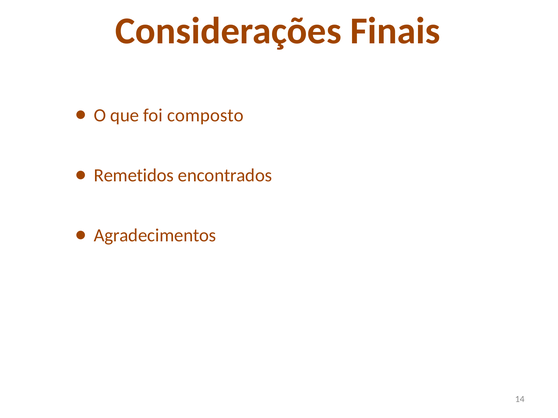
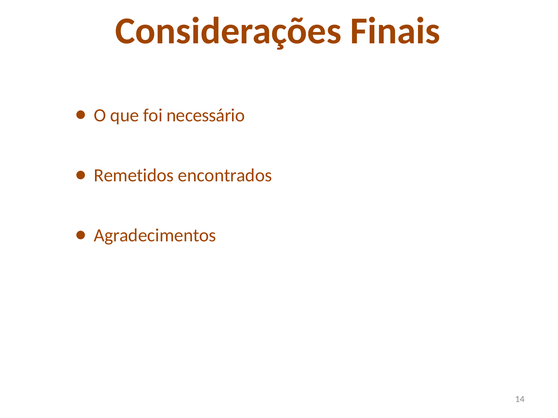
composto: composto -> necessário
